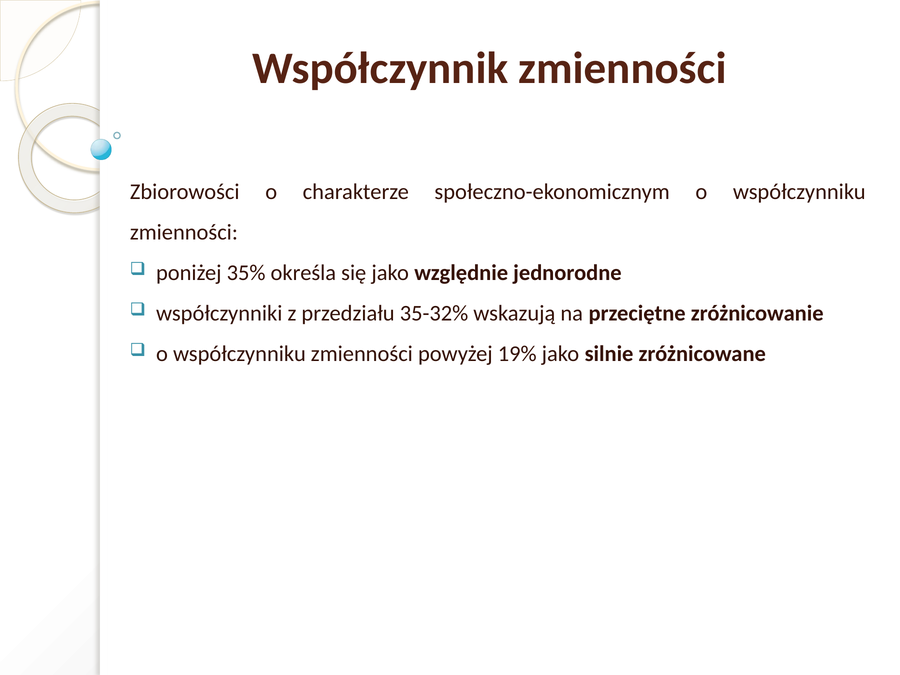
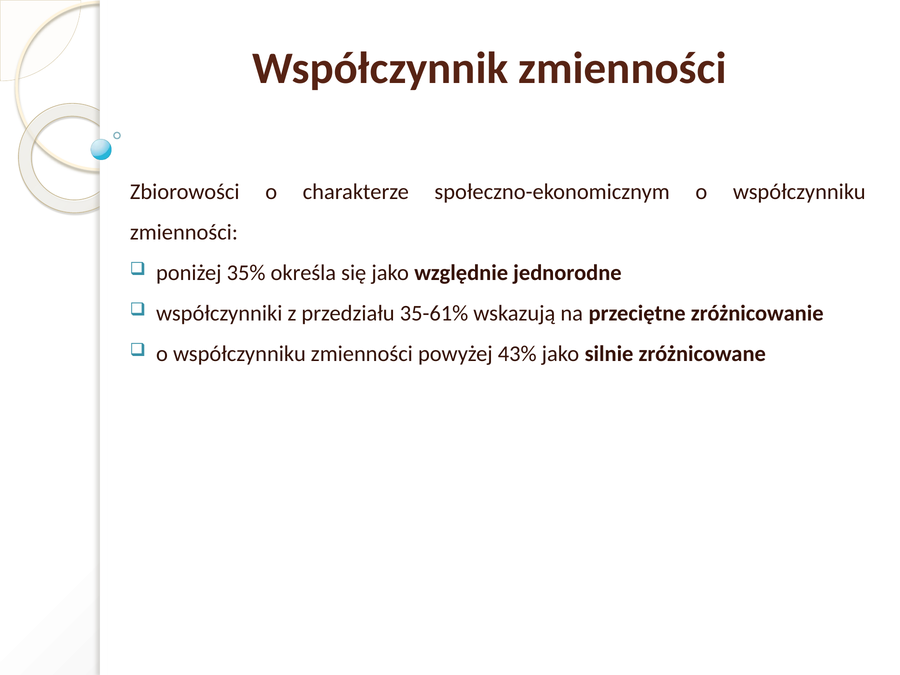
35-32%: 35-32% -> 35-61%
19%: 19% -> 43%
